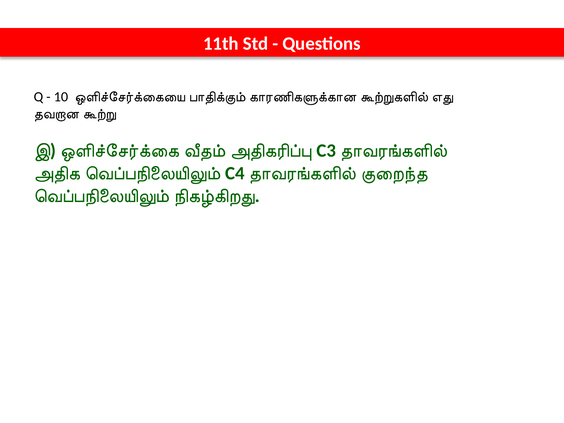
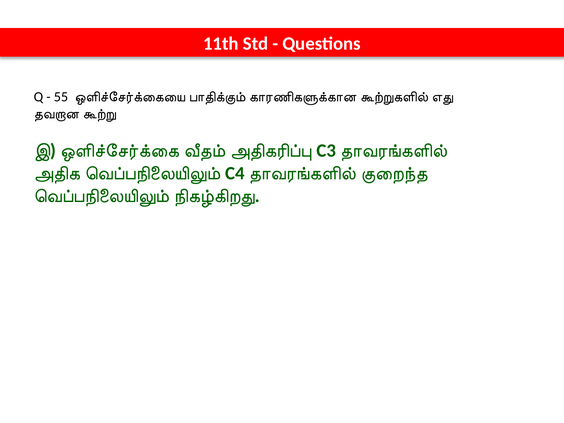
10: 10 -> 55
